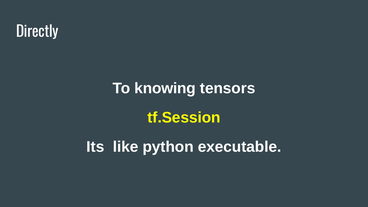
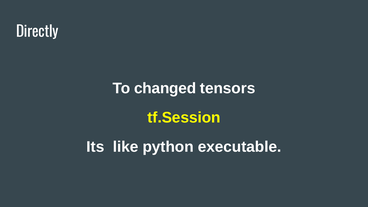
knowing: knowing -> changed
